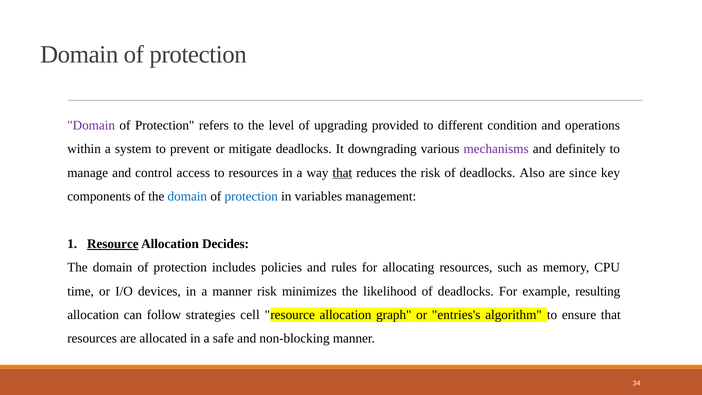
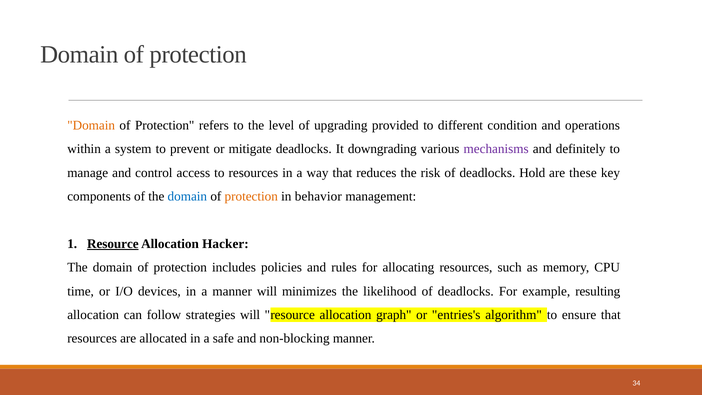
Domain at (91, 125) colour: purple -> orange
that at (342, 173) underline: present -> none
Also: Also -> Hold
since: since -> these
protection at (251, 196) colour: blue -> orange
variables: variables -> behavior
Decides: Decides -> Hacker
manner risk: risk -> will
strategies cell: cell -> will
